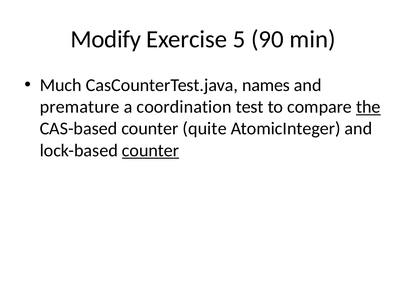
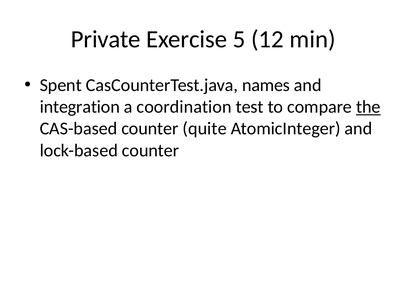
Modify: Modify -> Private
90: 90 -> 12
Much: Much -> Spent
premature: premature -> integration
counter at (151, 151) underline: present -> none
